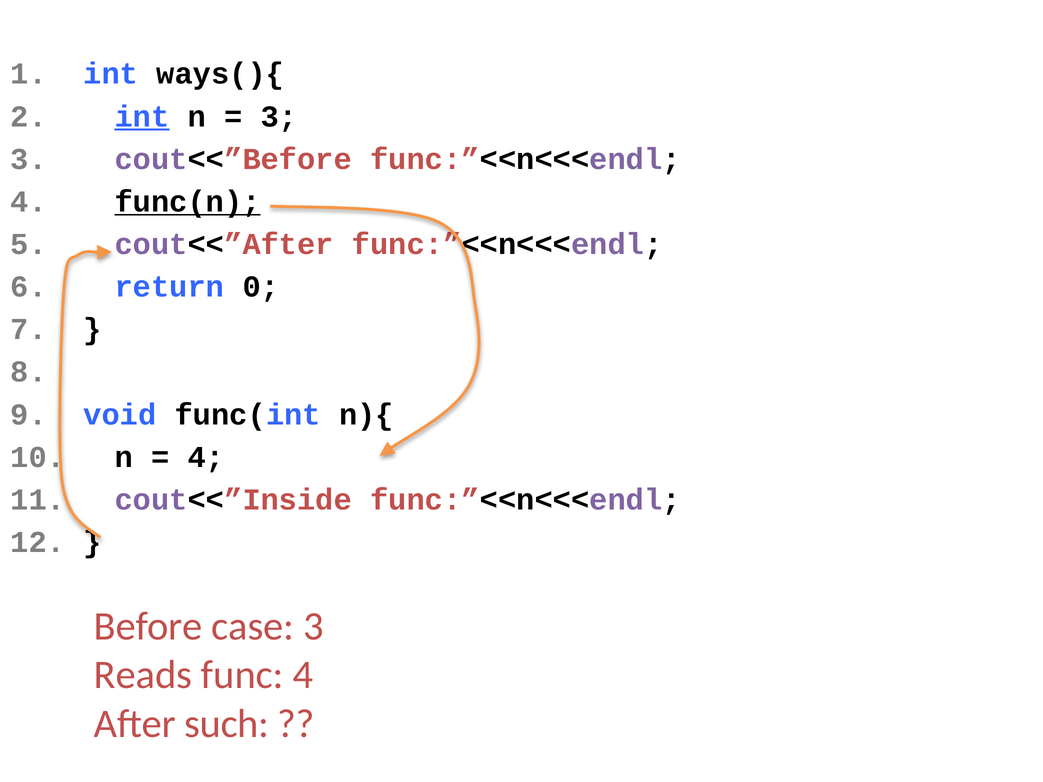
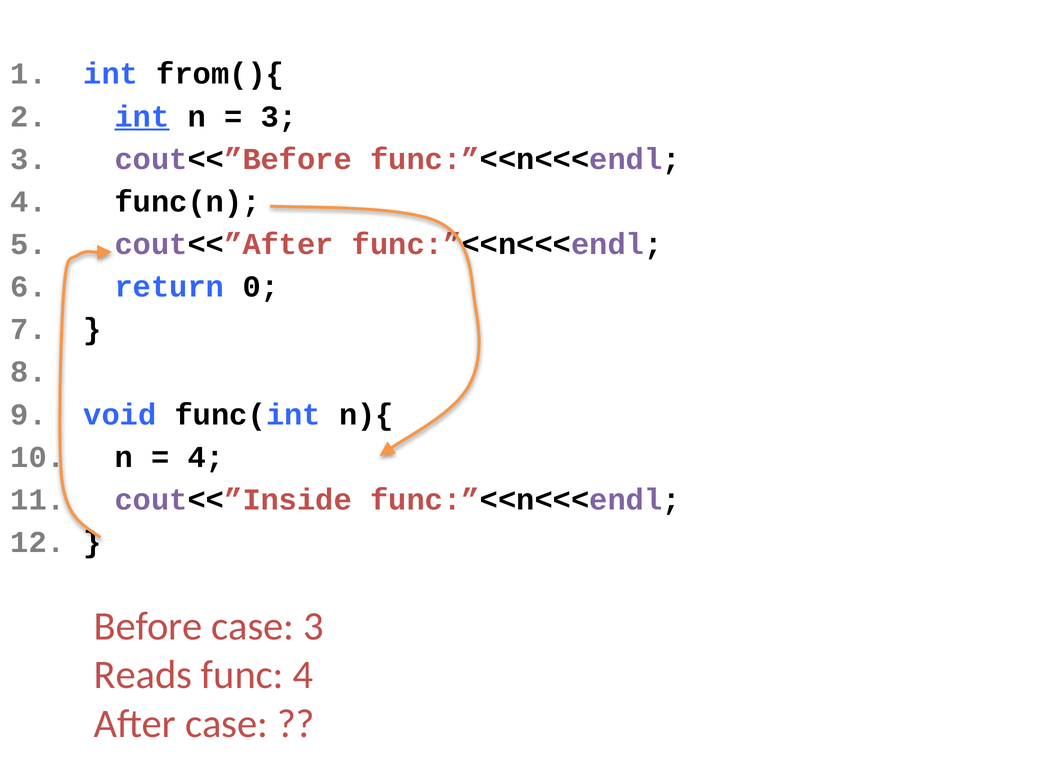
ways(){: ways(){ -> from(){
func(n underline: present -> none
After such: such -> case
